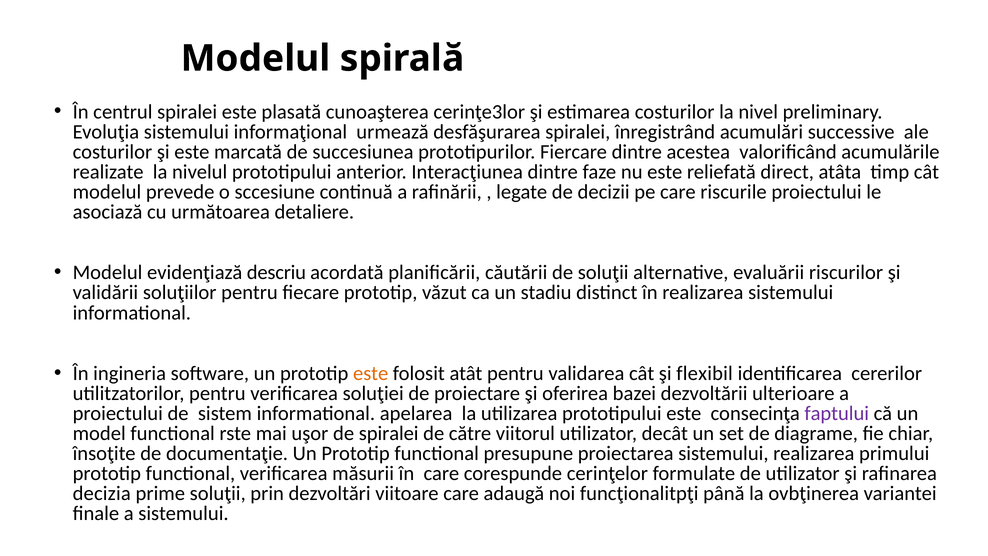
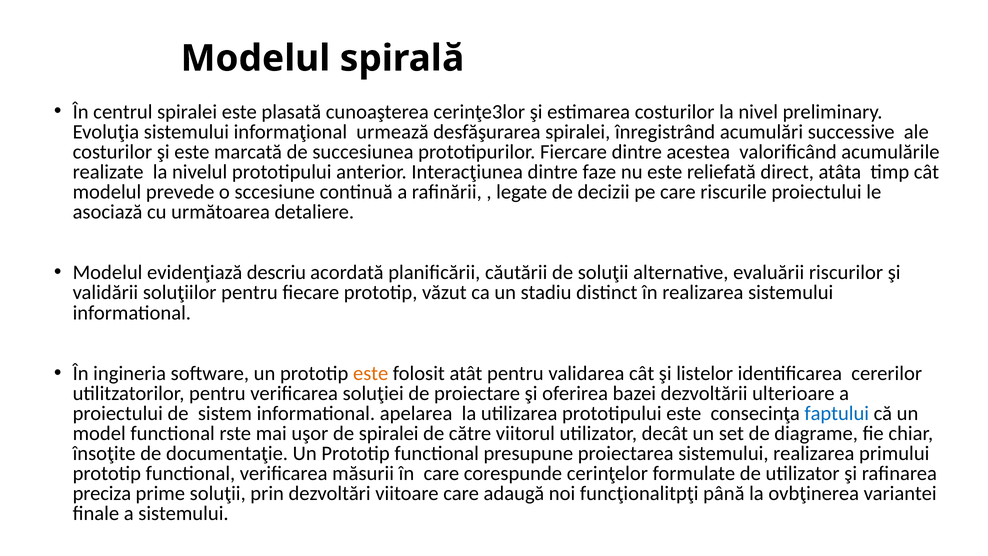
flexibil: flexibil -> listelor
faptului colour: purple -> blue
decizia: decizia -> preciza
